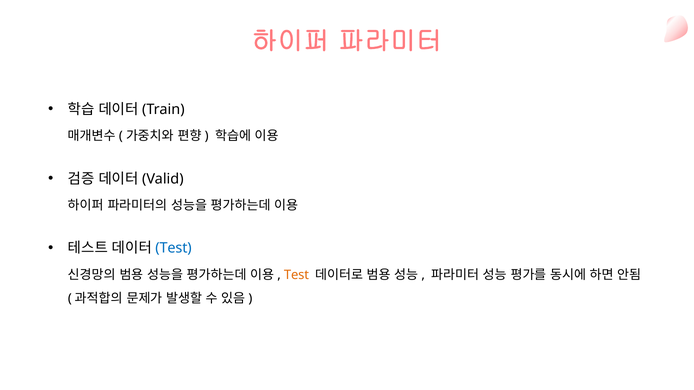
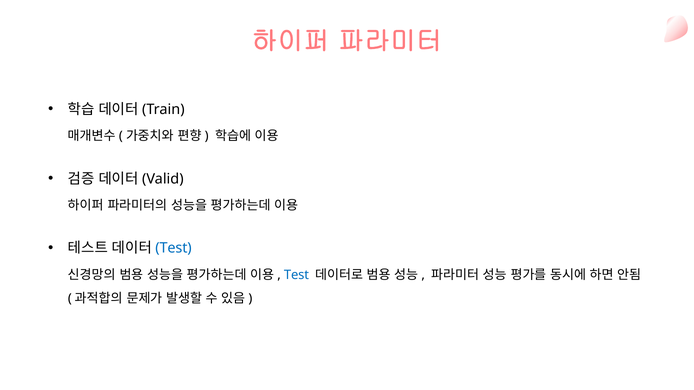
Test at (296, 275) colour: orange -> blue
